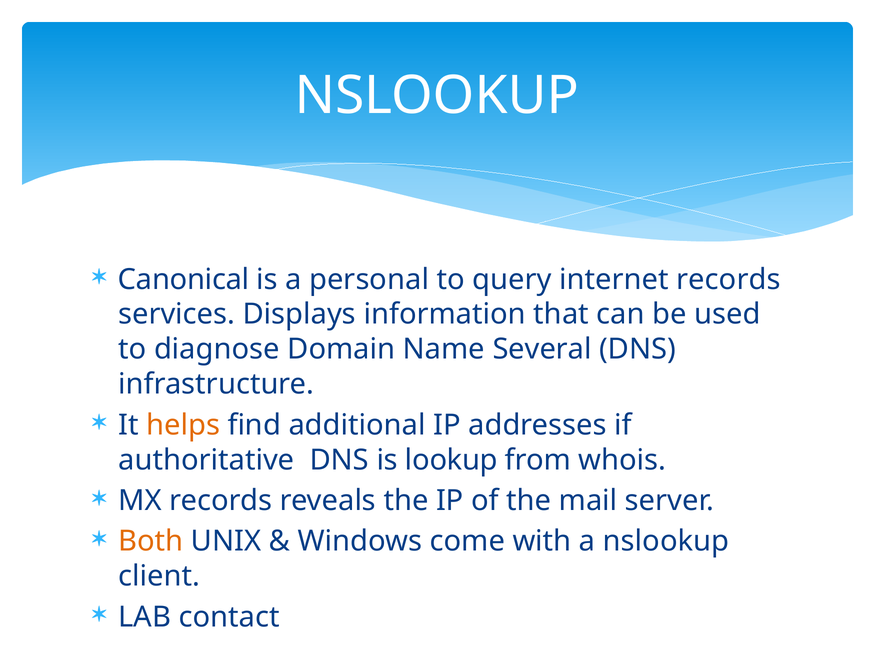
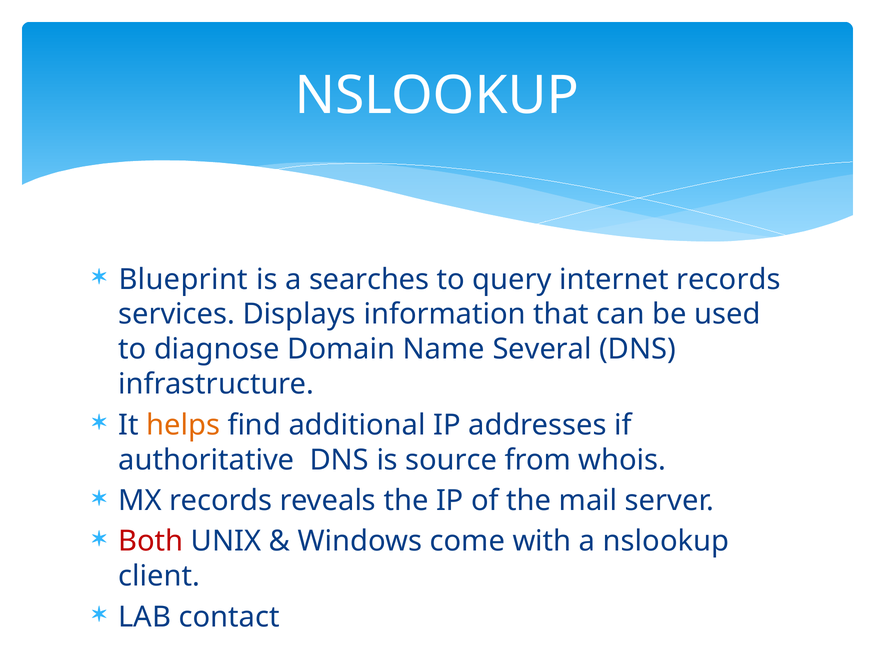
Canonical: Canonical -> Blueprint
personal: personal -> searches
lookup: lookup -> source
Both colour: orange -> red
